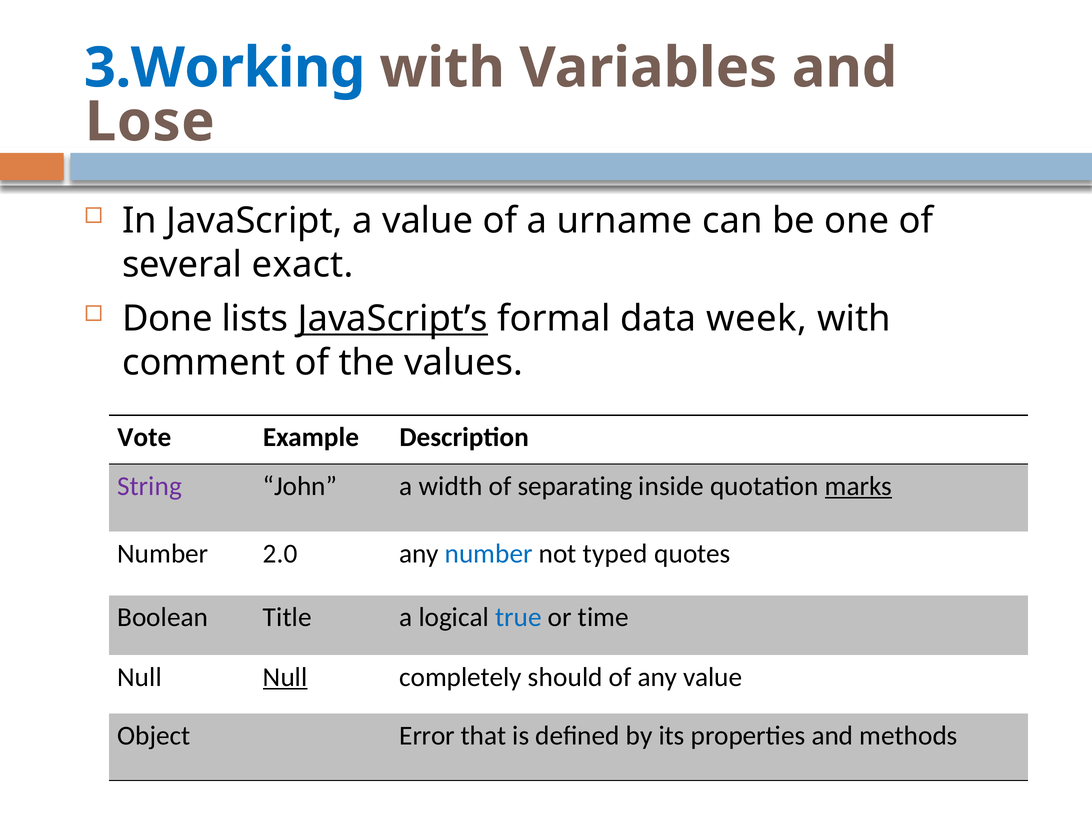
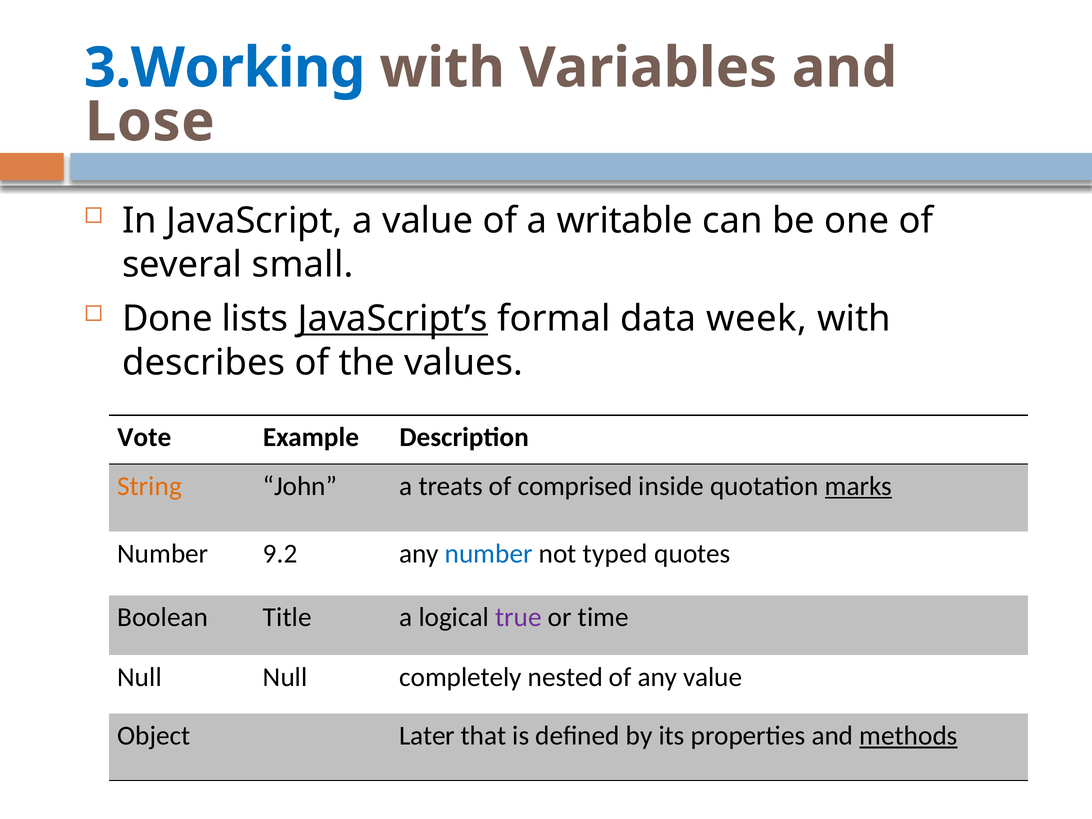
urname: urname -> writable
exact: exact -> small
comment: comment -> describes
String colour: purple -> orange
width: width -> treats
separating: separating -> comprised
2.0: 2.0 -> 9.2
true colour: blue -> purple
Null at (285, 677) underline: present -> none
should: should -> nested
Error: Error -> Later
methods underline: none -> present
